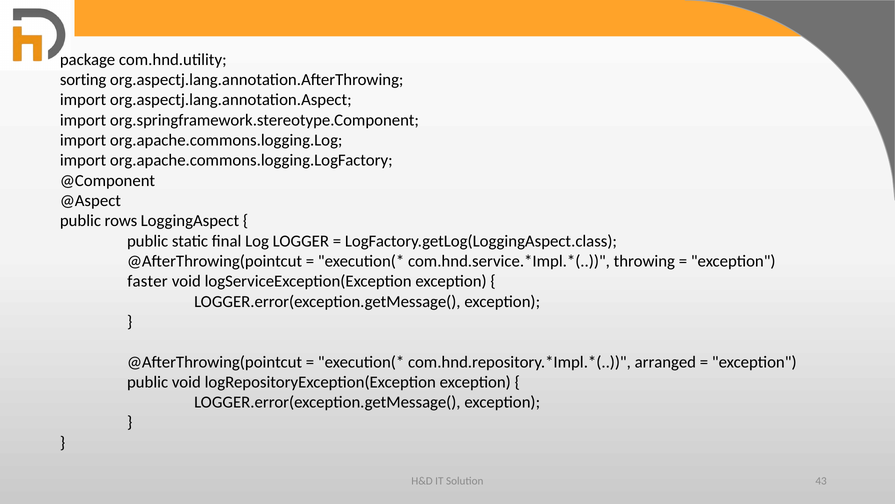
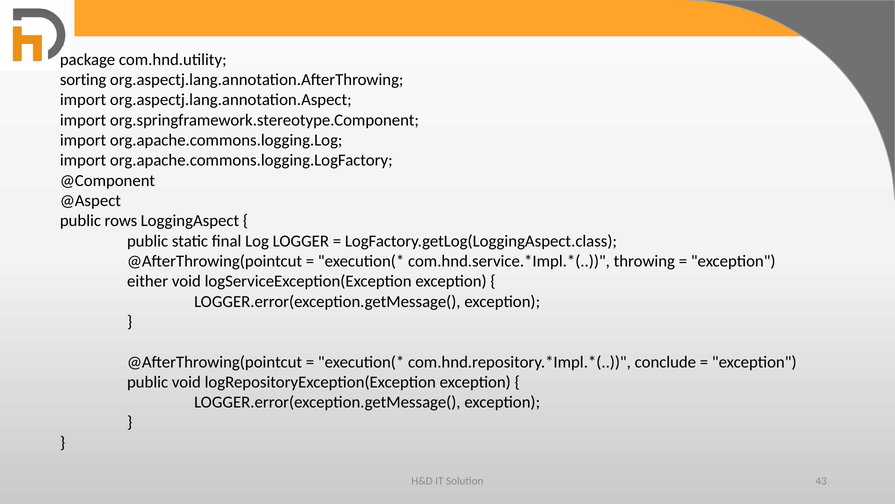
faster: faster -> either
arranged: arranged -> conclude
